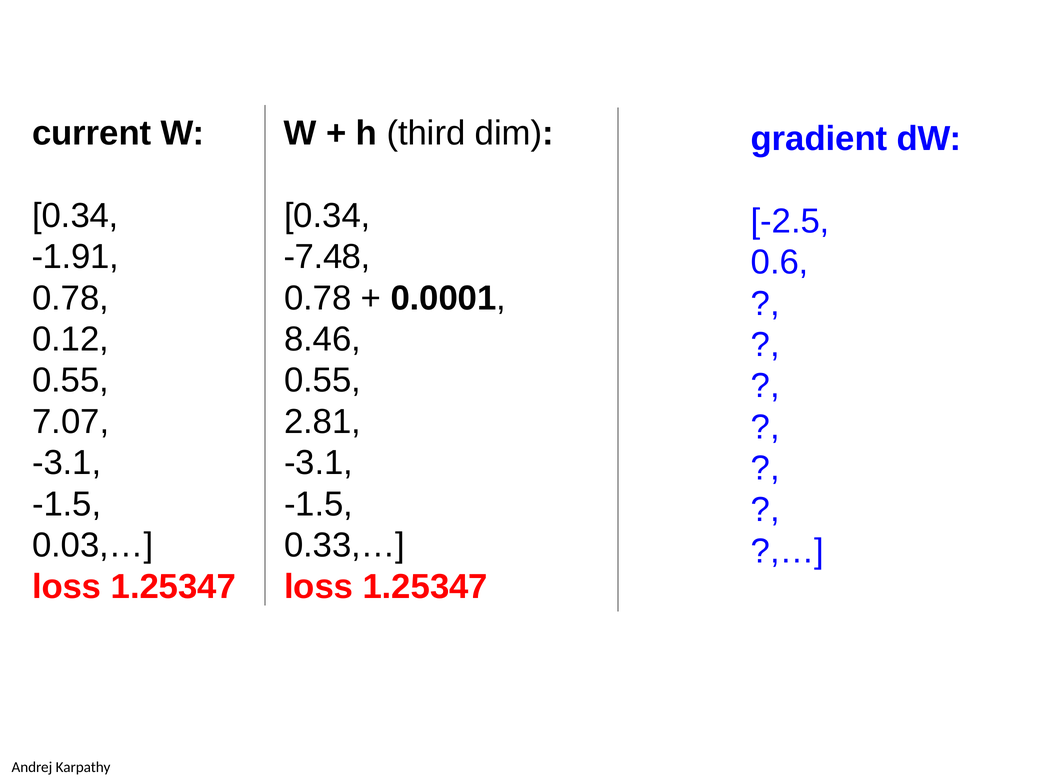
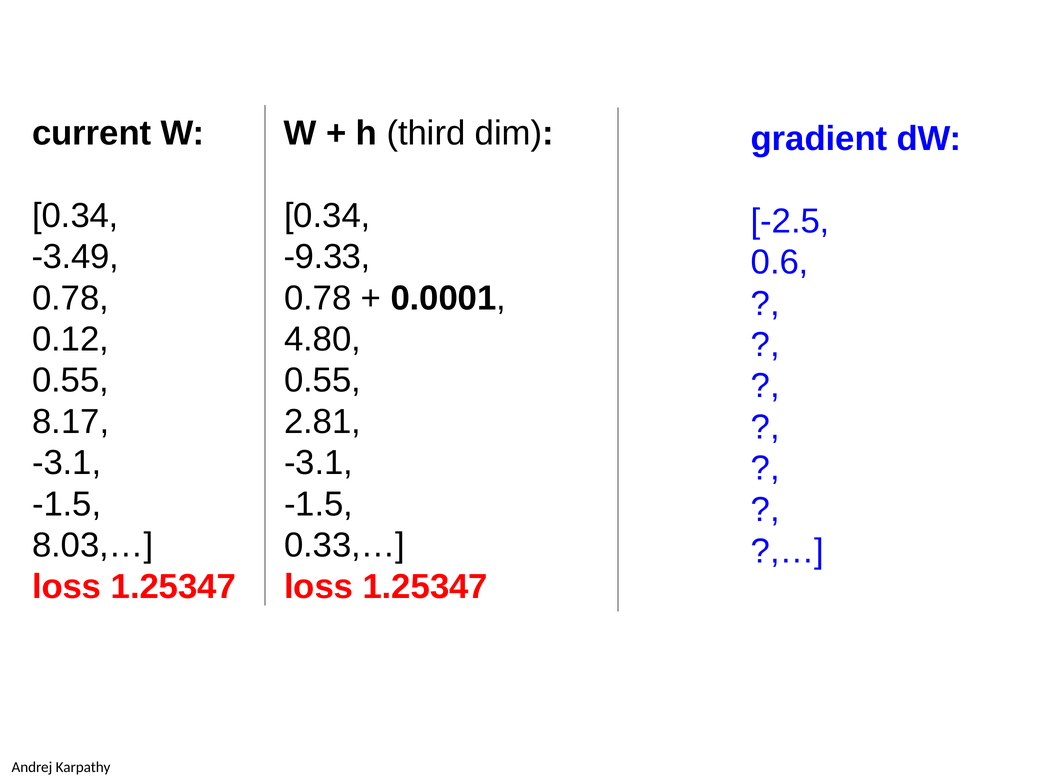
-1.91: -1.91 -> -3.49
-7.48: -7.48 -> -9.33
8.46: 8.46 -> 4.80
7.07: 7.07 -> 8.17
0.03,…: 0.03,… -> 8.03,…
